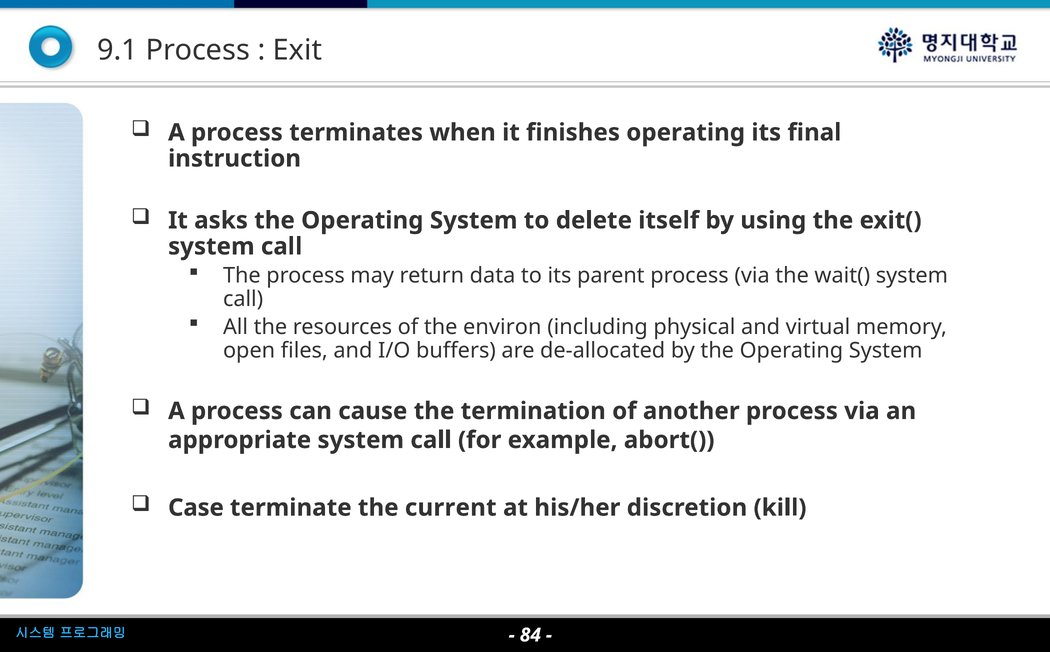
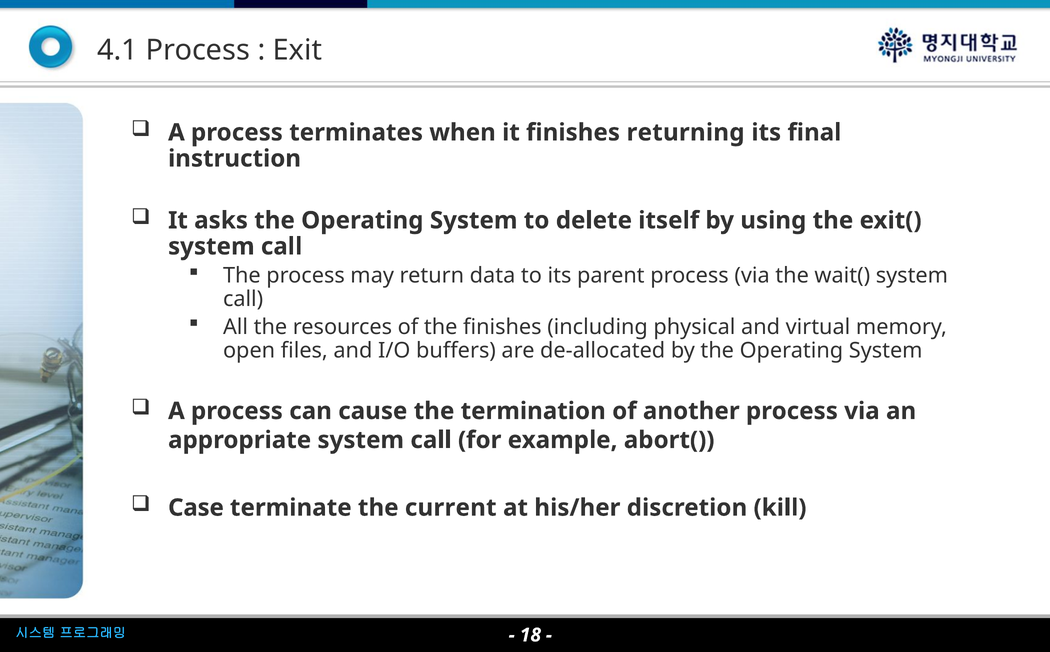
9.1: 9.1 -> 4.1
finishes operating: operating -> returning
the environ: environ -> finishes
84: 84 -> 18
